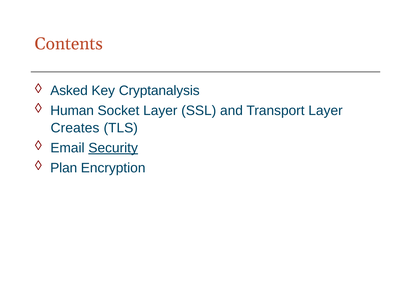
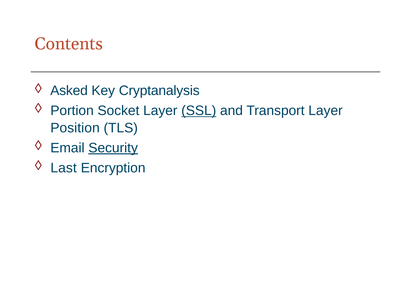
Human: Human -> Portion
SSL underline: none -> present
Creates: Creates -> Position
Plan: Plan -> Last
